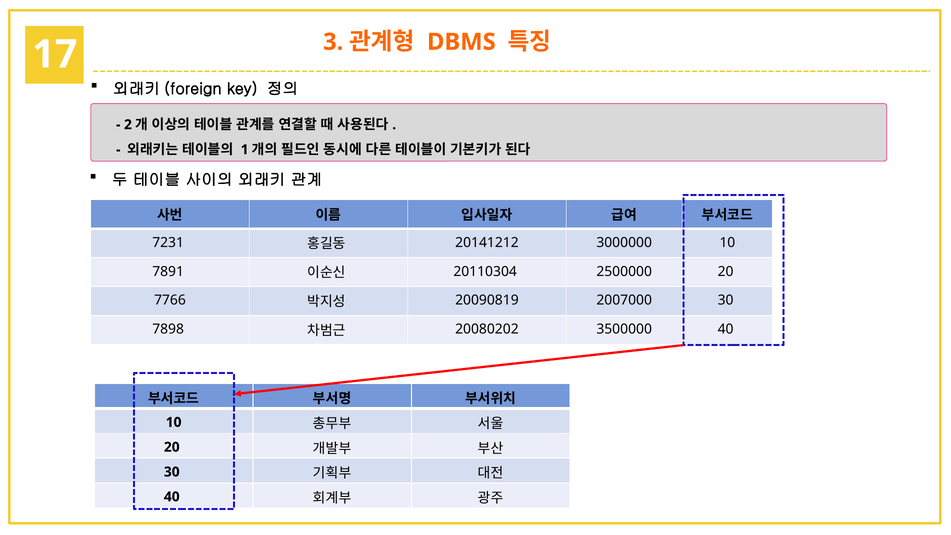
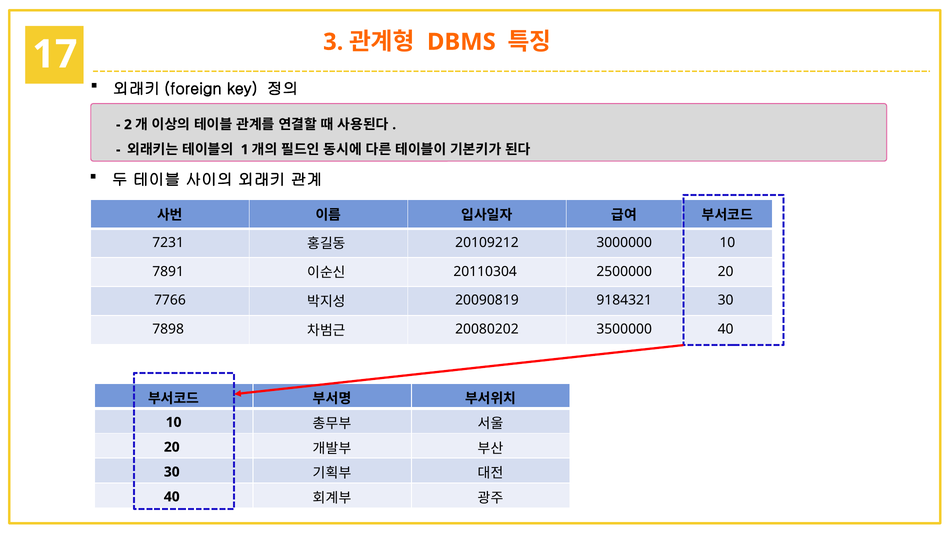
20141212: 20141212 -> 20109212
2007000: 2007000 -> 9184321
